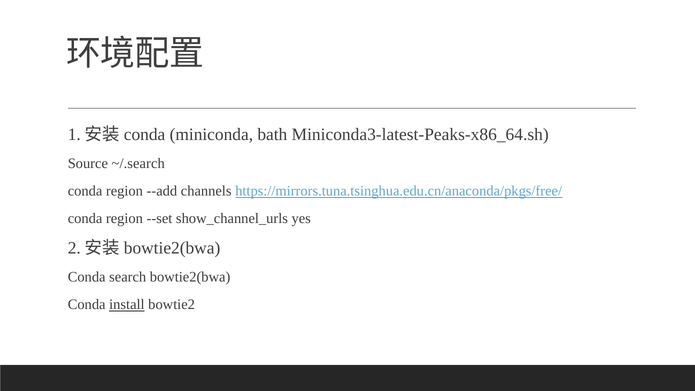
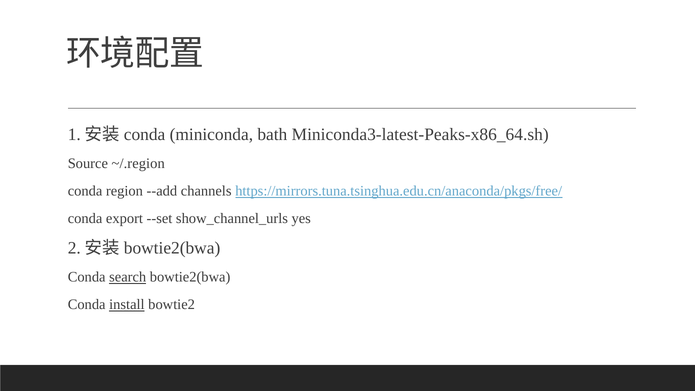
~/.search: ~/.search -> ~/.region
region at (124, 219): region -> export
search underline: none -> present
